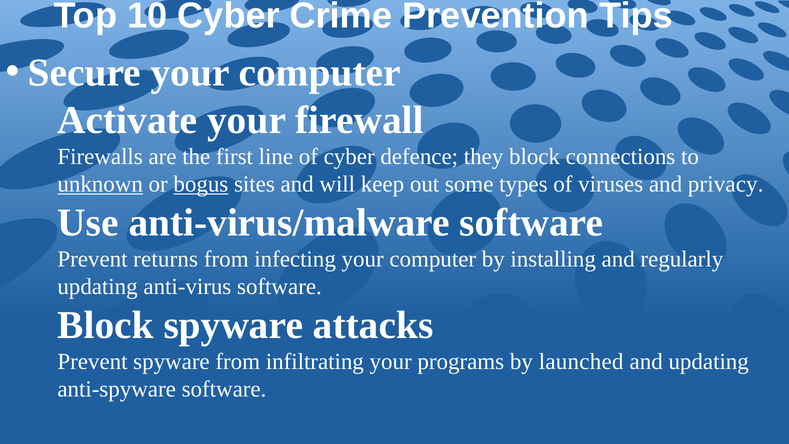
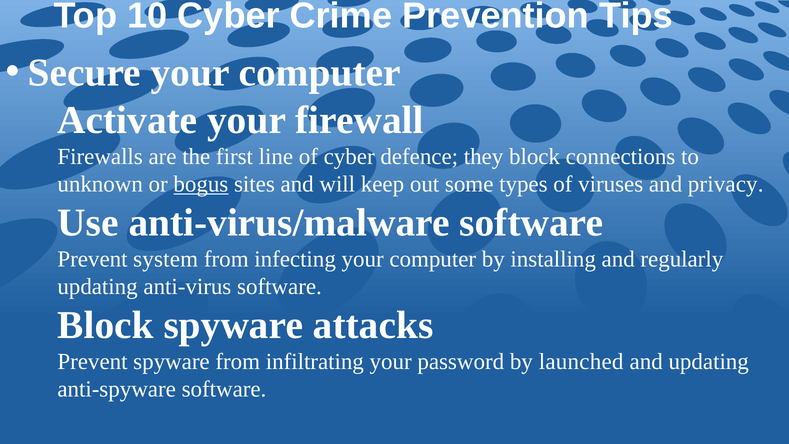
unknown underline: present -> none
returns: returns -> system
programs: programs -> password
